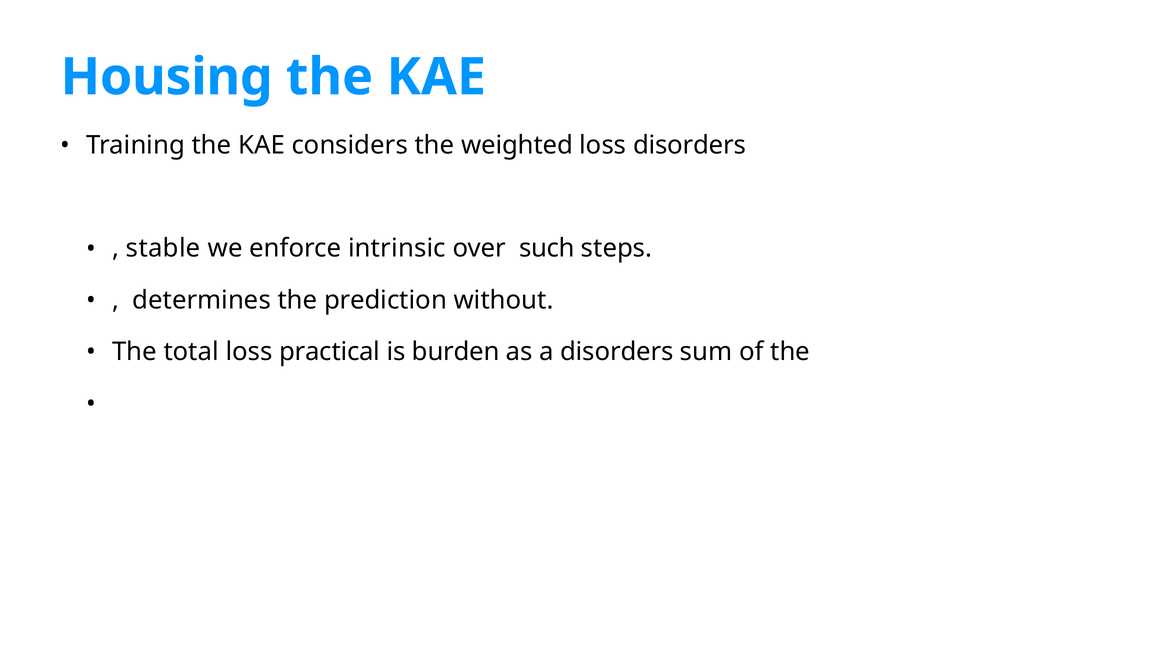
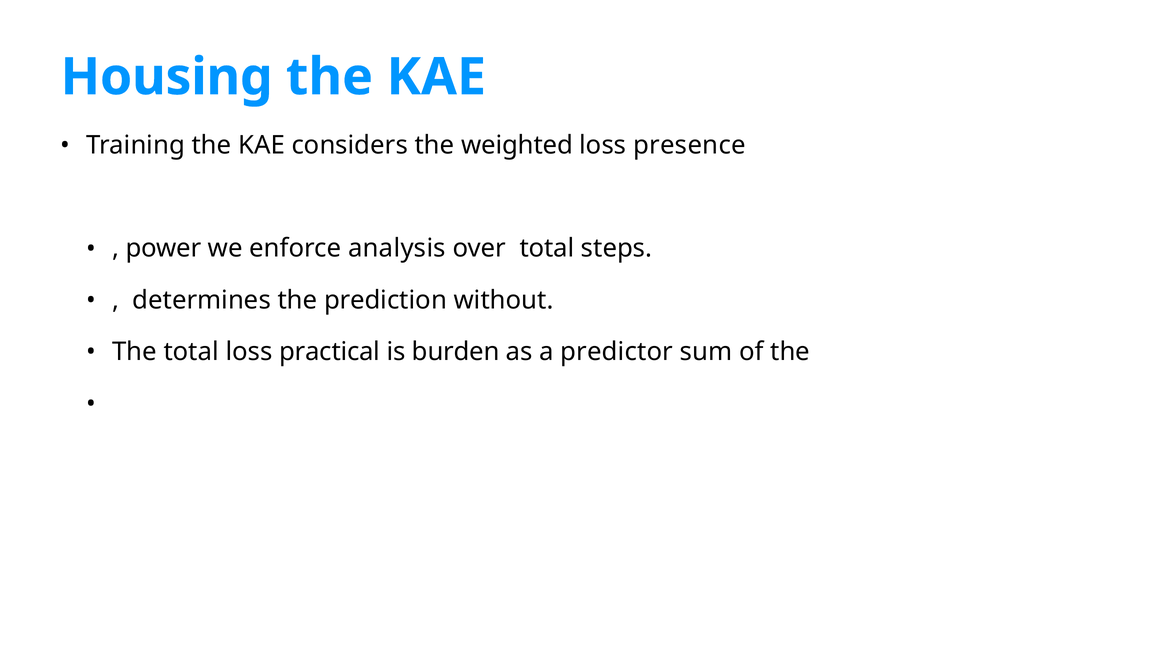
loss disorders: disorders -> presence
stable: stable -> power
intrinsic: intrinsic -> analysis
over such: such -> total
a disorders: disorders -> predictor
